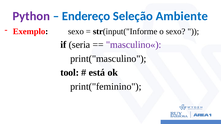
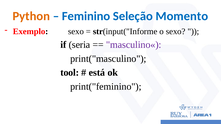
Python colour: purple -> orange
Endereço: Endereço -> Feminino
Ambiente: Ambiente -> Momento
